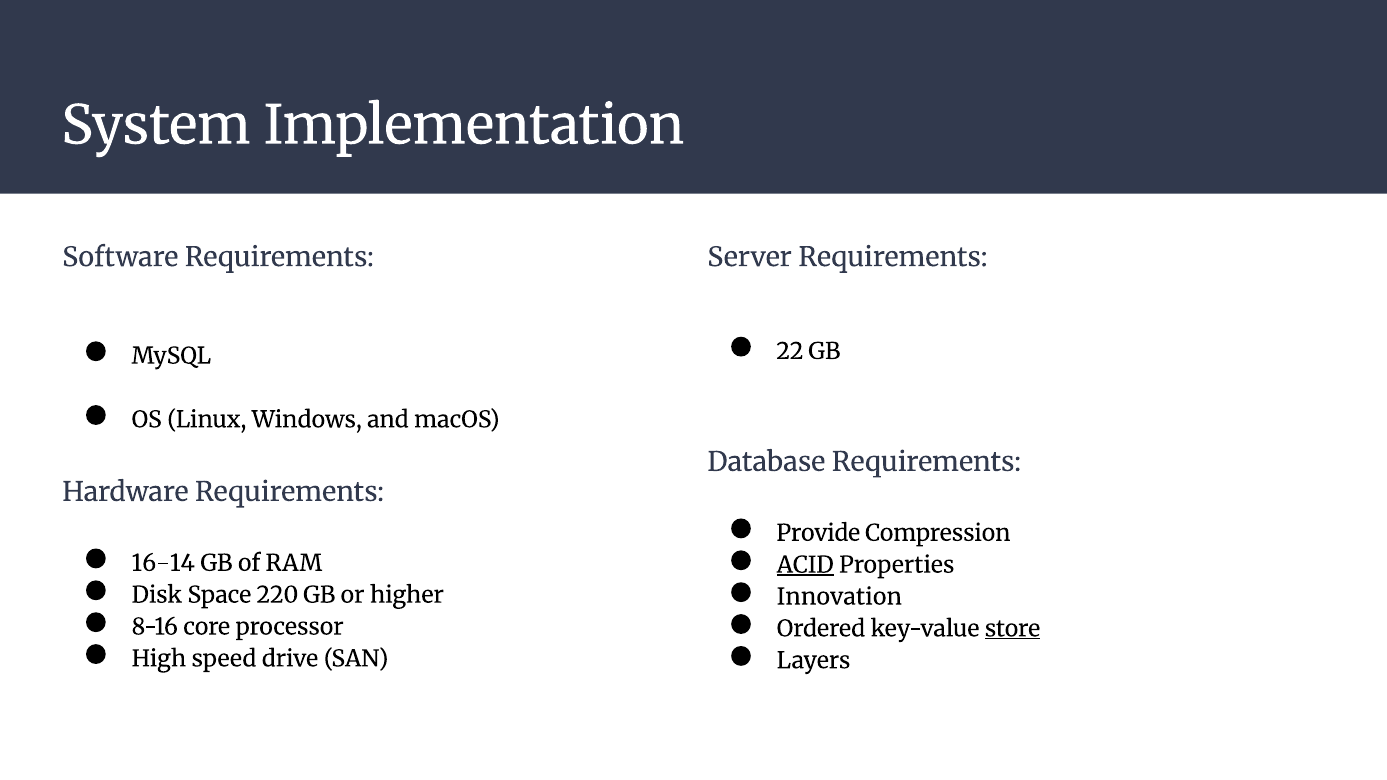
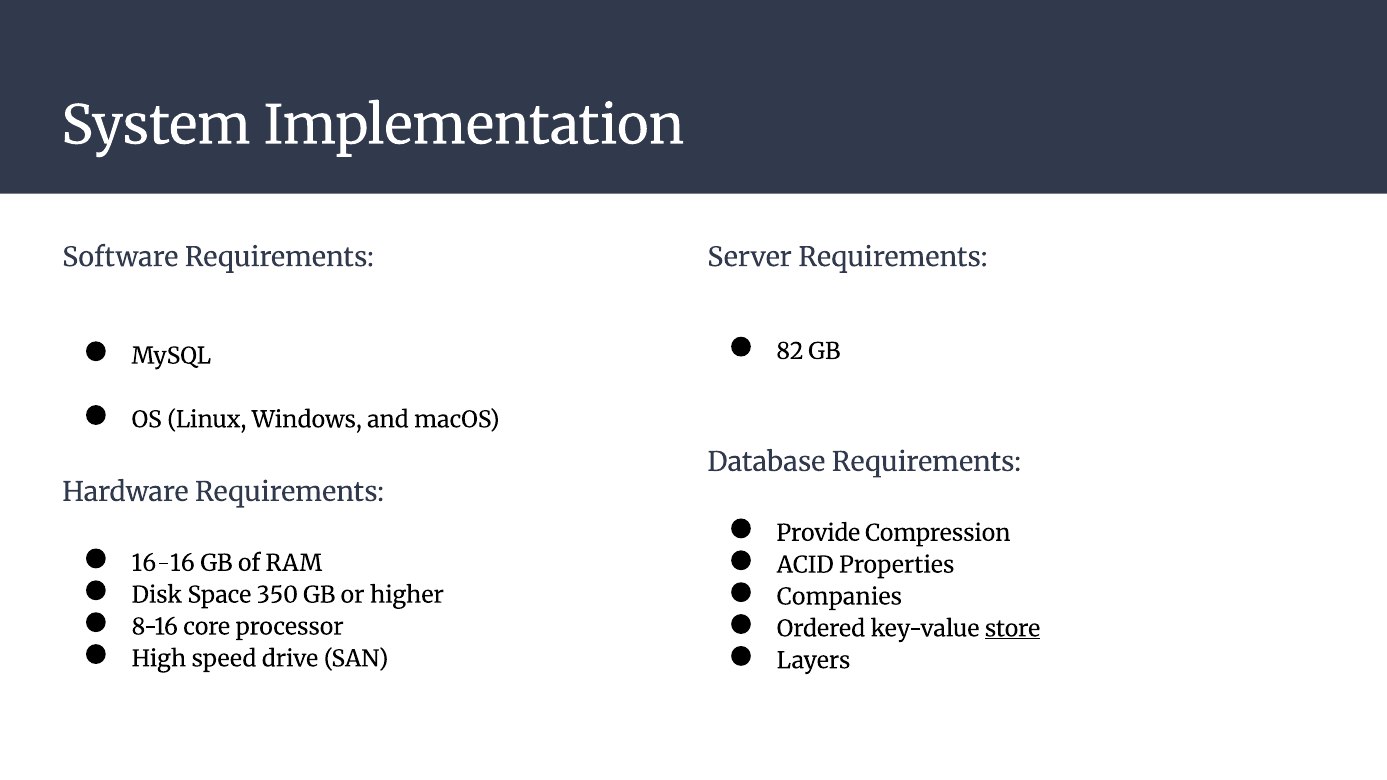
22: 22 -> 82
16-14: 16-14 -> 16-16
ACID underline: present -> none
220: 220 -> 350
Innovation: Innovation -> Companies
